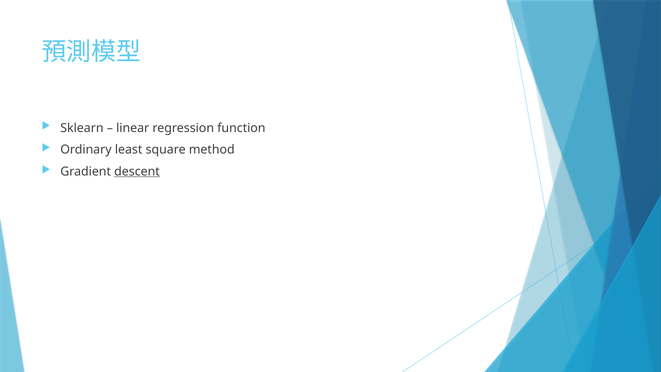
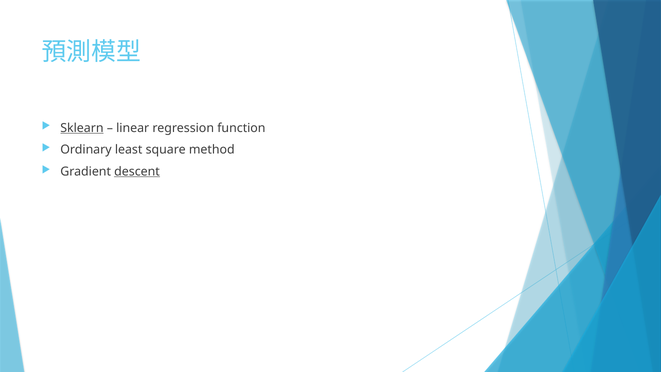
Sklearn underline: none -> present
